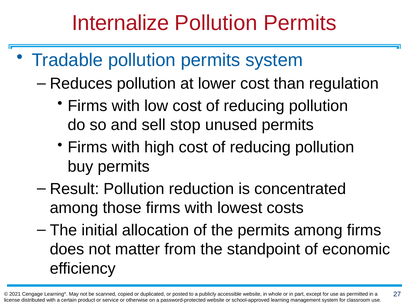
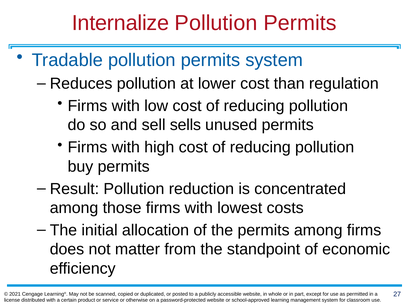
stop: stop -> sells
